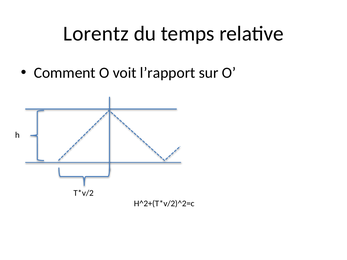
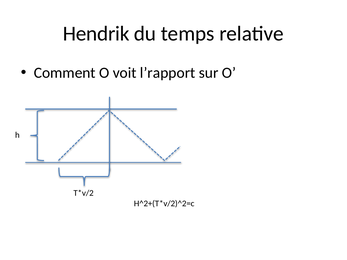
Lorentz: Lorentz -> Hendrik
